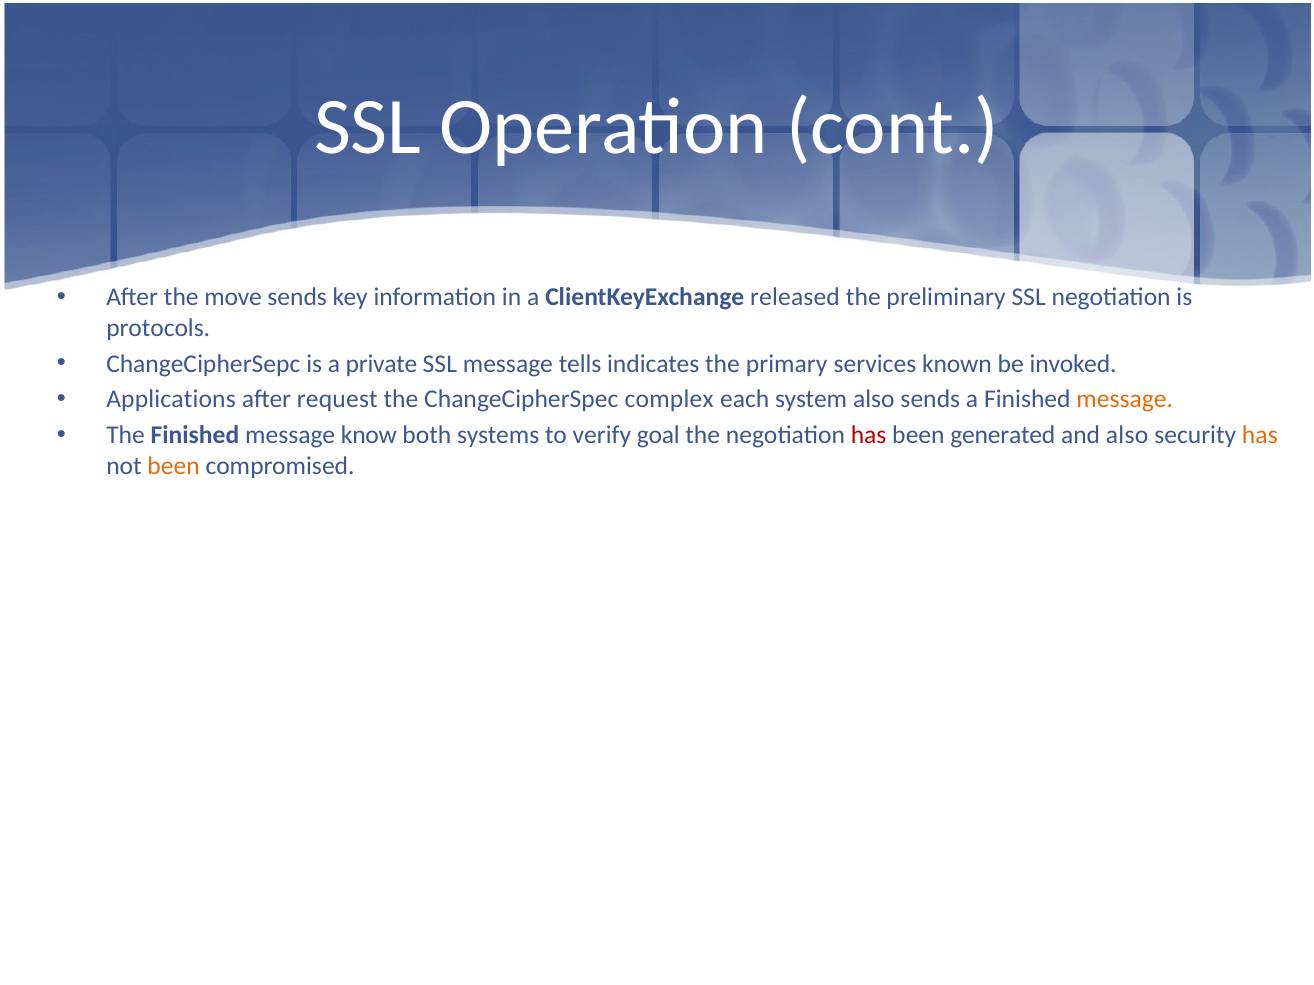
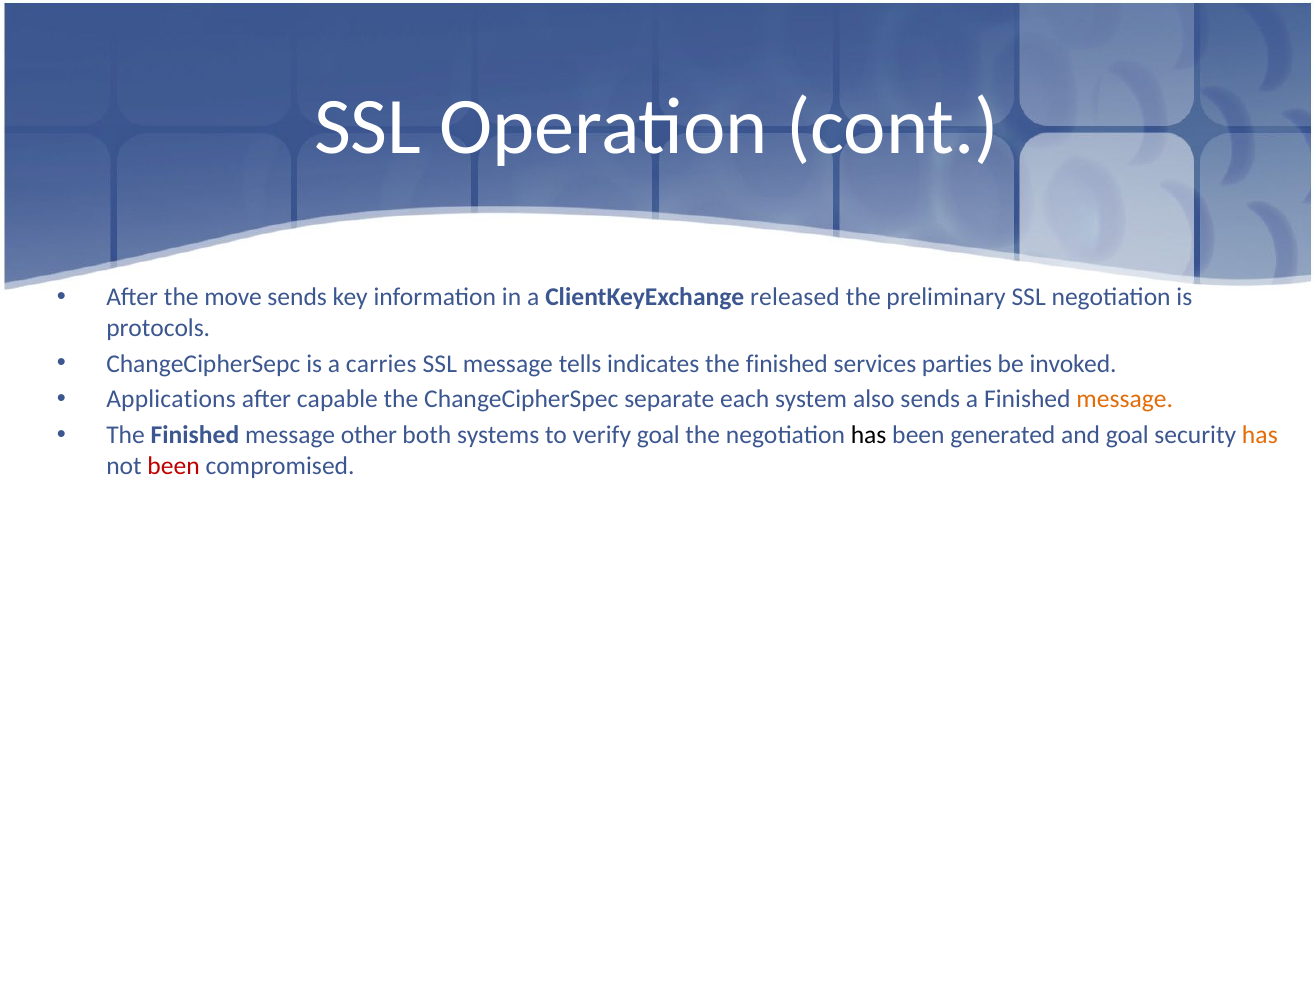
private: private -> carries
indicates the primary: primary -> finished
known: known -> parties
request: request -> capable
complex: complex -> separate
know: know -> other
has at (869, 436) colour: red -> black
and also: also -> goal
been at (174, 466) colour: orange -> red
